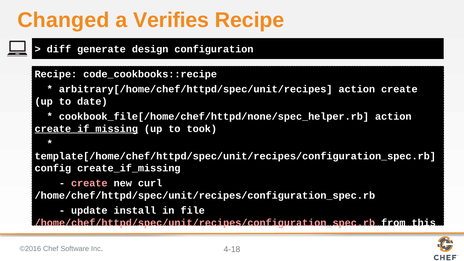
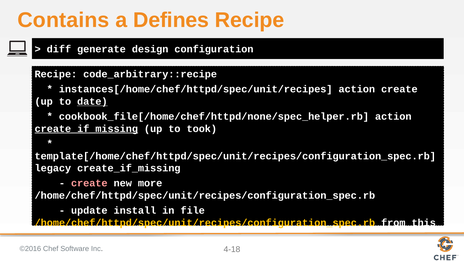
Changed: Changed -> Contains
Verifies: Verifies -> Defines
code_cookbooks::recipe: code_cookbooks::recipe -> code_arbitrary::recipe
arbitrary[/home/chef/httpd/spec/unit/recipes: arbitrary[/home/chef/httpd/spec/unit/recipes -> instances[/home/chef/httpd/spec/unit/recipes
date underline: none -> present
config: config -> legacy
curl: curl -> more
/home/chef/httpd/spec/unit/recipes/configuration_spec.rb at (205, 223) colour: pink -> yellow
